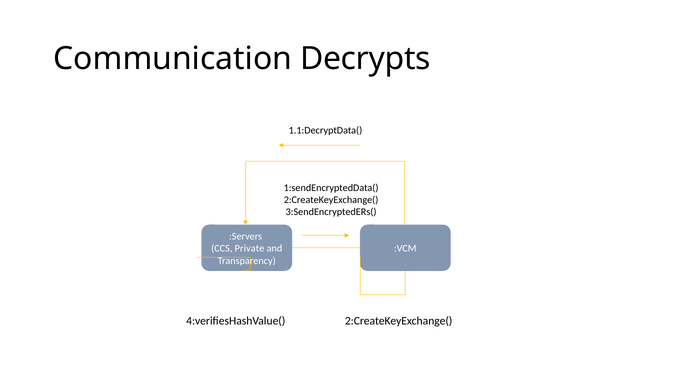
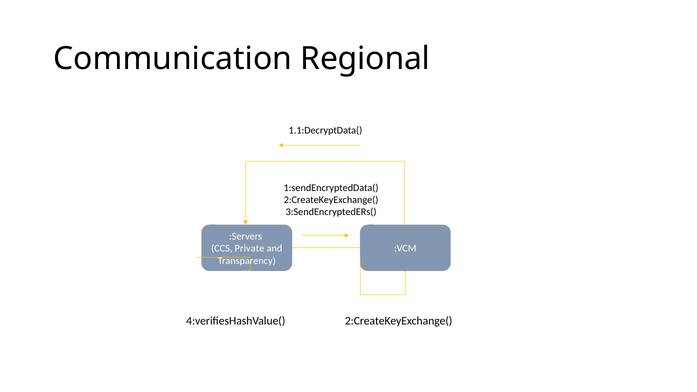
Decrypts: Decrypts -> Regional
